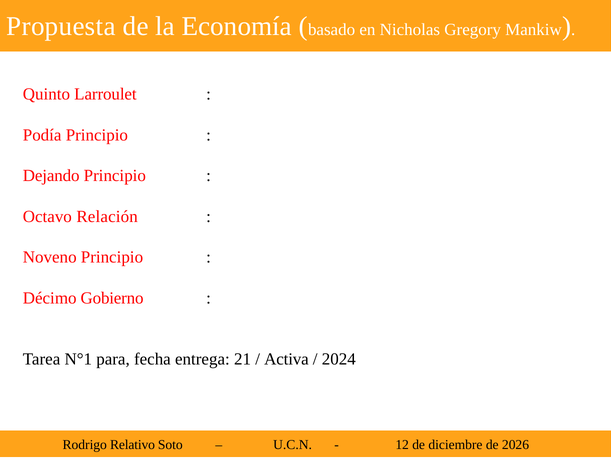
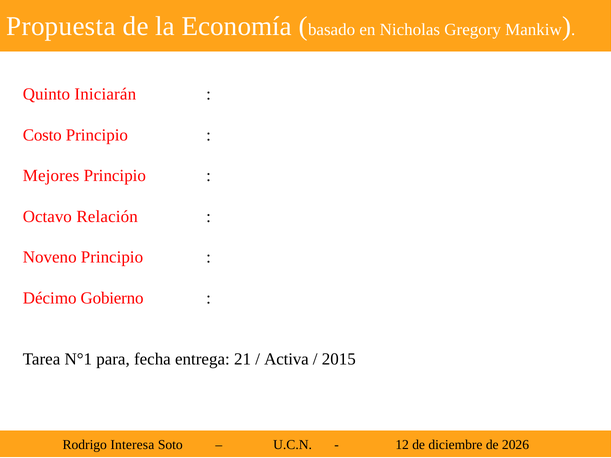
Larroulet: Larroulet -> Iniciarán
Podía: Podía -> Costo
Dejando: Dejando -> Mejores
2024: 2024 -> 2015
Relativo: Relativo -> Interesa
